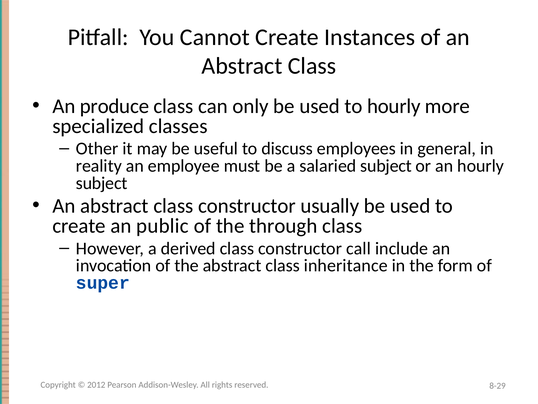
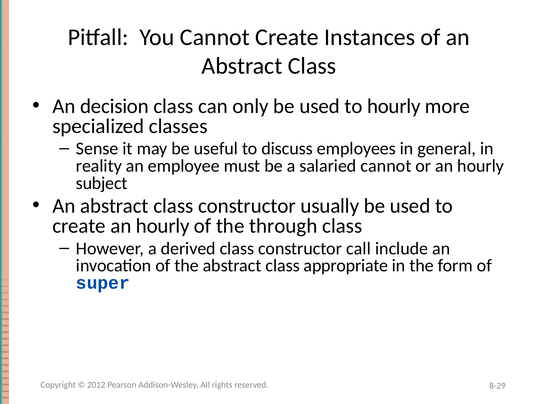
produce: produce -> decision
Other: Other -> Sense
salaried subject: subject -> cannot
create an public: public -> hourly
inheritance: inheritance -> appropriate
